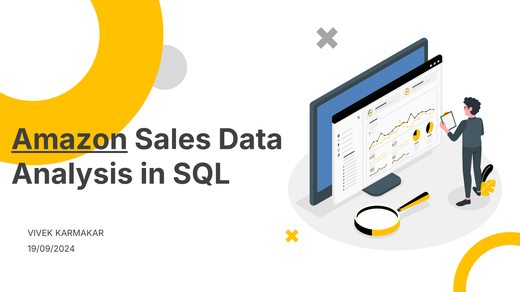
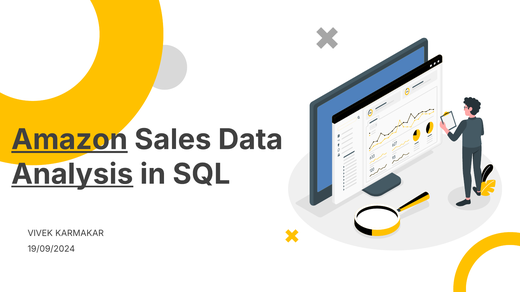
Analysis underline: none -> present
